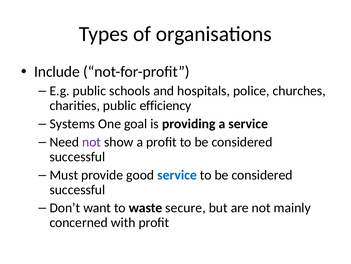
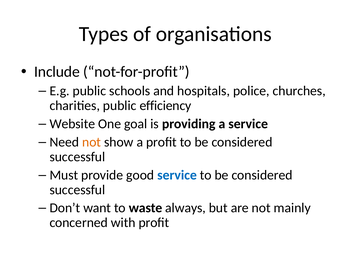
Systems: Systems -> Website
not at (92, 142) colour: purple -> orange
secure: secure -> always
